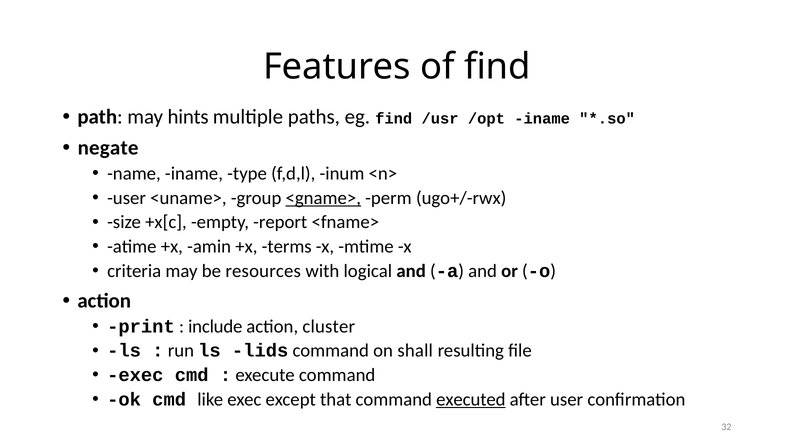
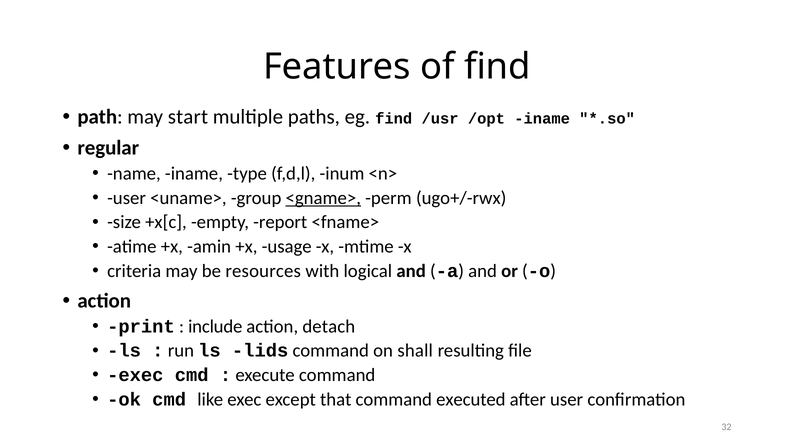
hints: hints -> start
negate: negate -> regular
terms: terms -> usage
cluster: cluster -> detach
executed underline: present -> none
